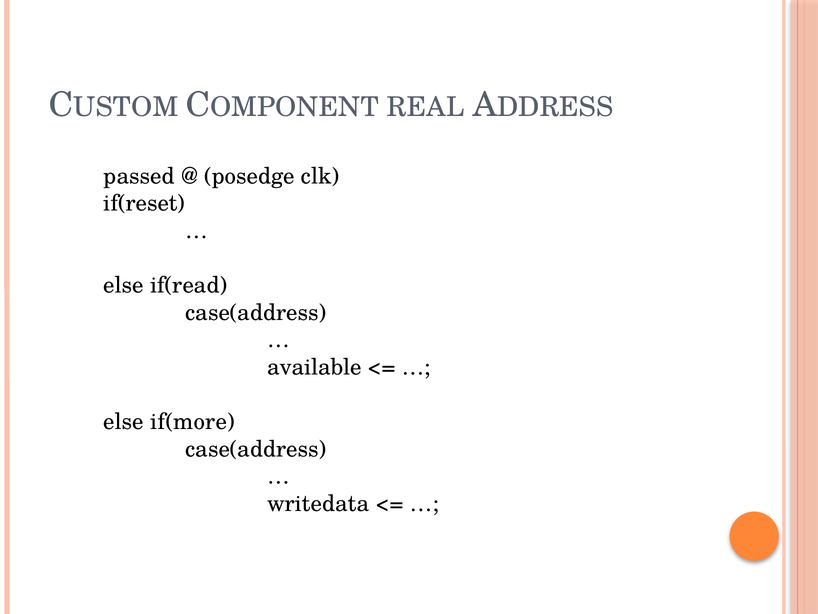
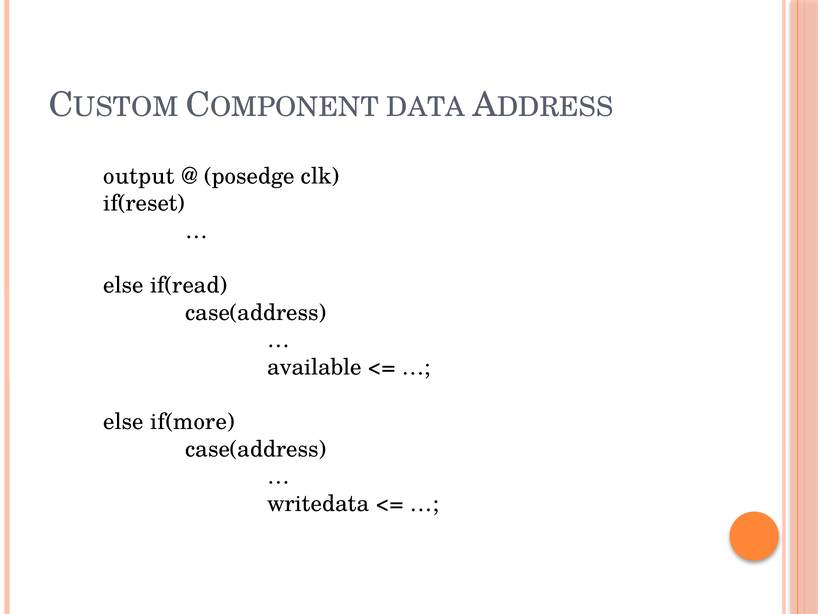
REAL: REAL -> DATA
passed: passed -> output
